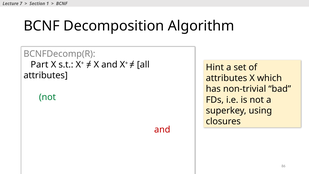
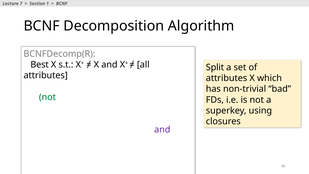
Part: Part -> Best
Hint: Hint -> Split
and at (162, 129) colour: red -> purple
